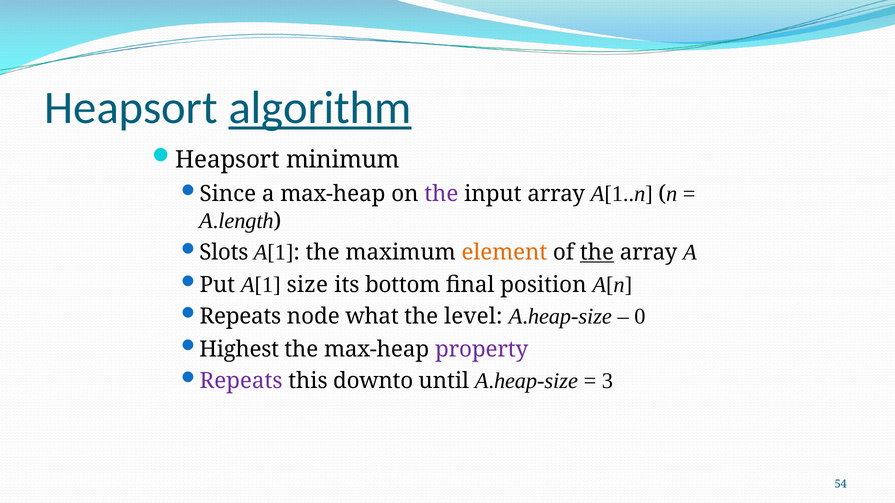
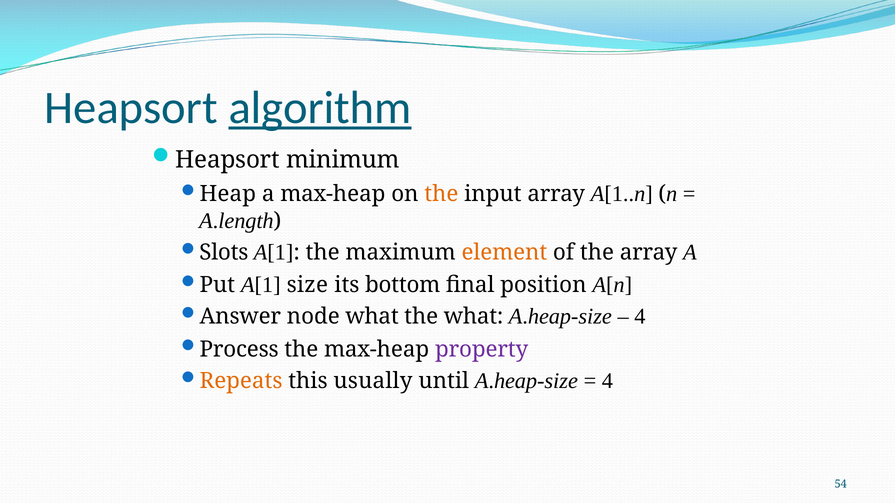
Since: Since -> Heap
the at (441, 194) colour: purple -> orange
the at (597, 253) underline: present -> none
Repeats at (240, 317): Repeats -> Answer
the level: level -> what
0 at (640, 317): 0 -> 4
Highest: Highest -> Process
Repeats at (241, 381) colour: purple -> orange
downto: downto -> usually
3 at (607, 381): 3 -> 4
